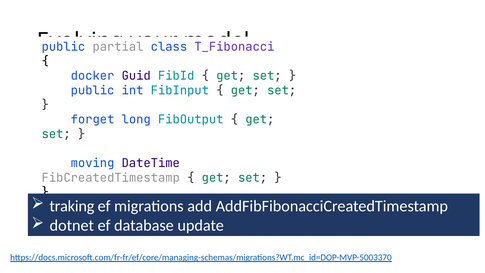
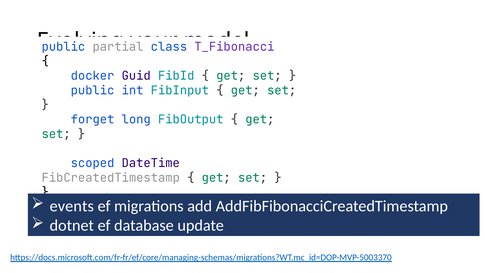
moving: moving -> scoped
traking: traking -> events
